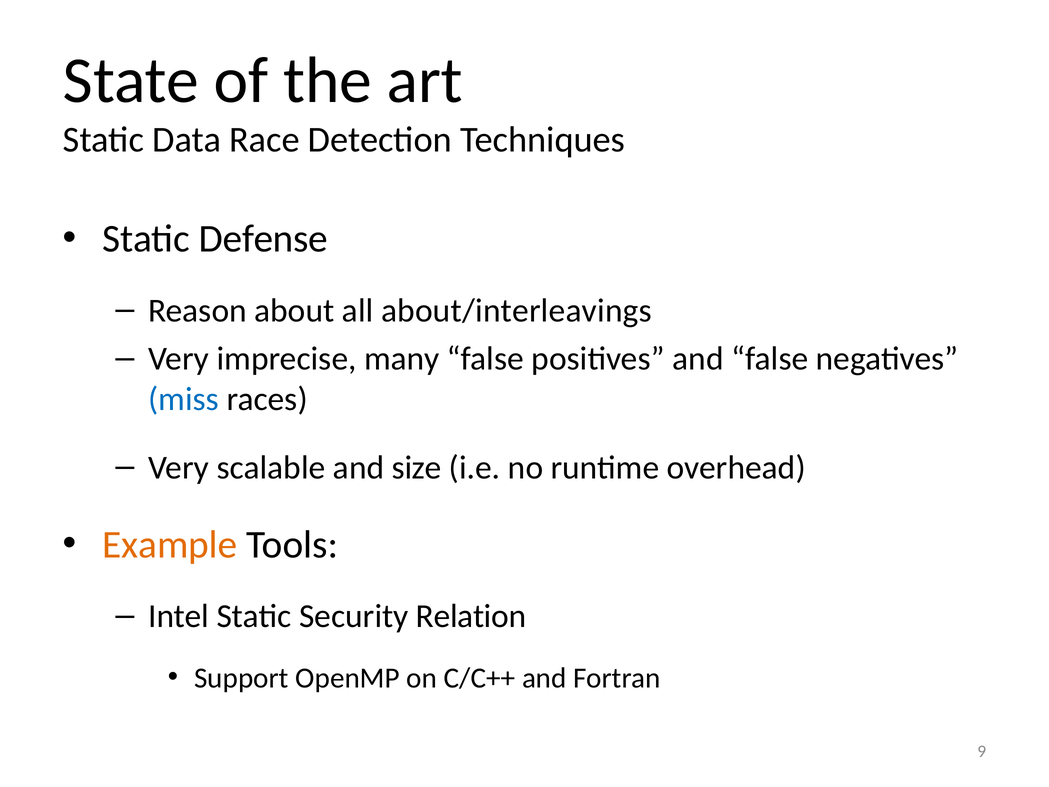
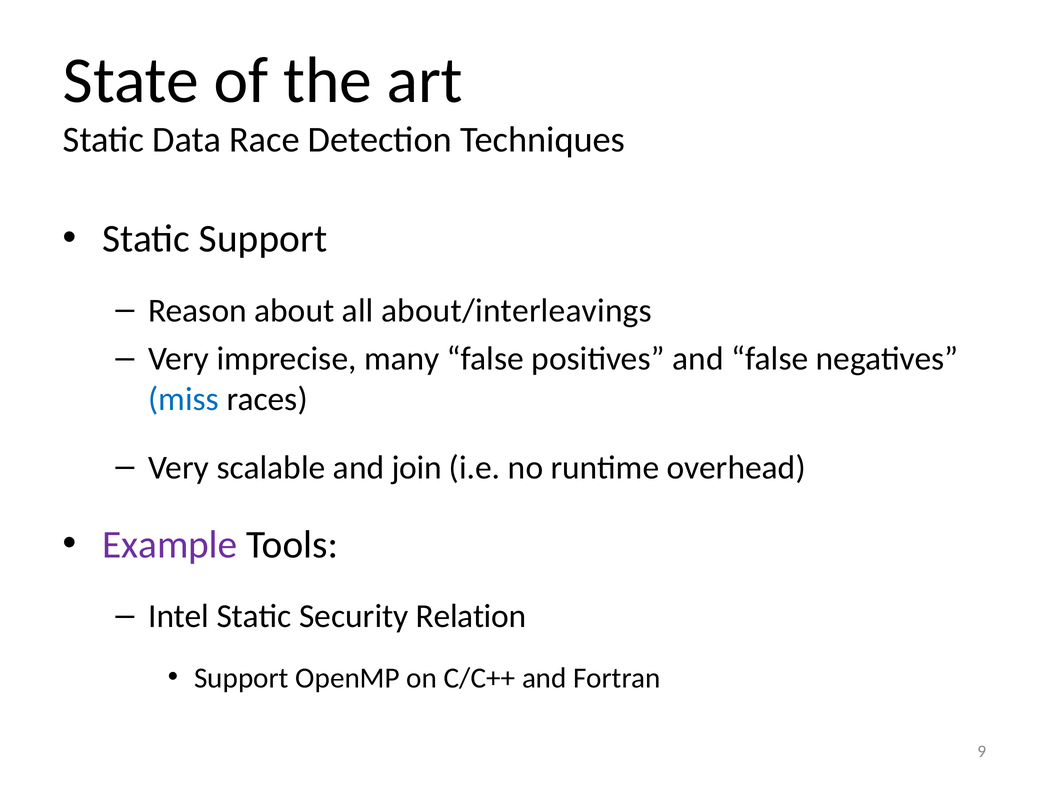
Static Defense: Defense -> Support
size: size -> join
Example colour: orange -> purple
